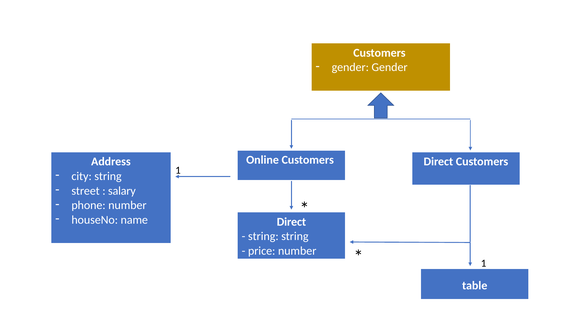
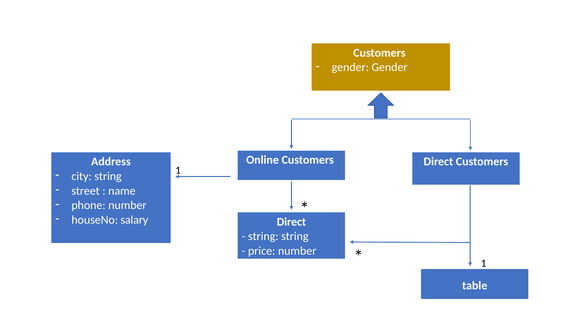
salary: salary -> name
name: name -> salary
